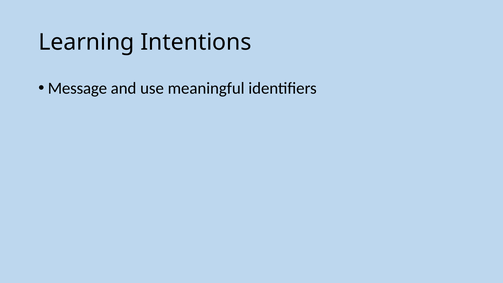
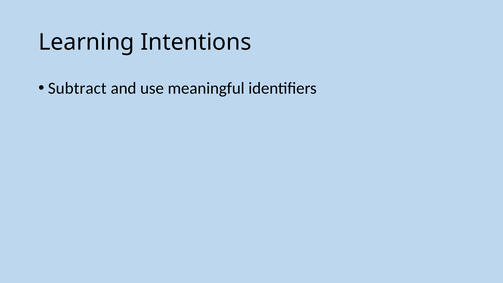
Message: Message -> Subtract
